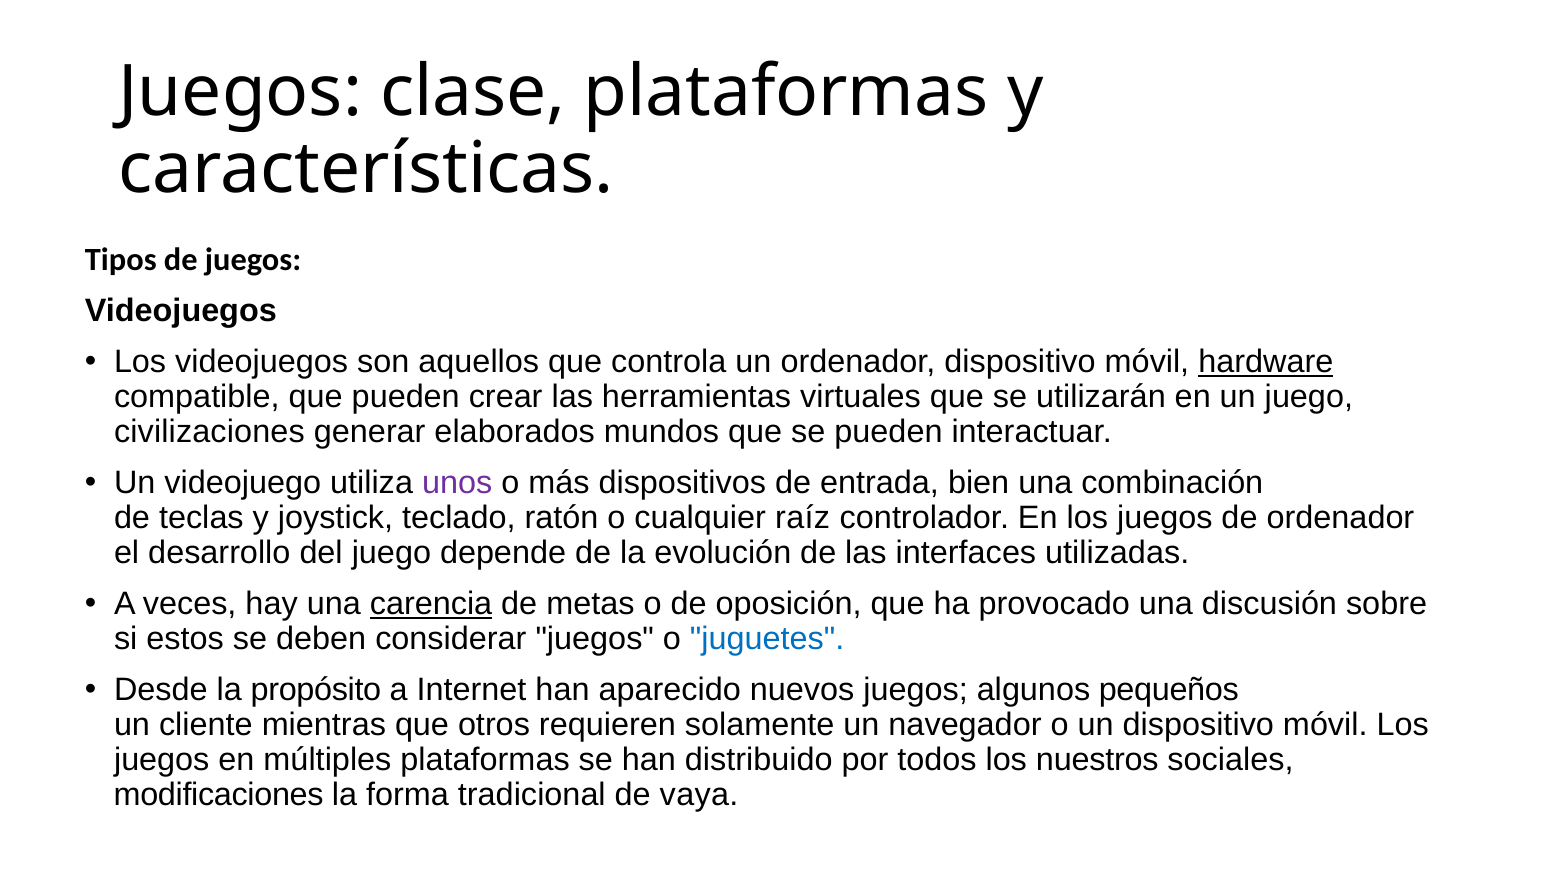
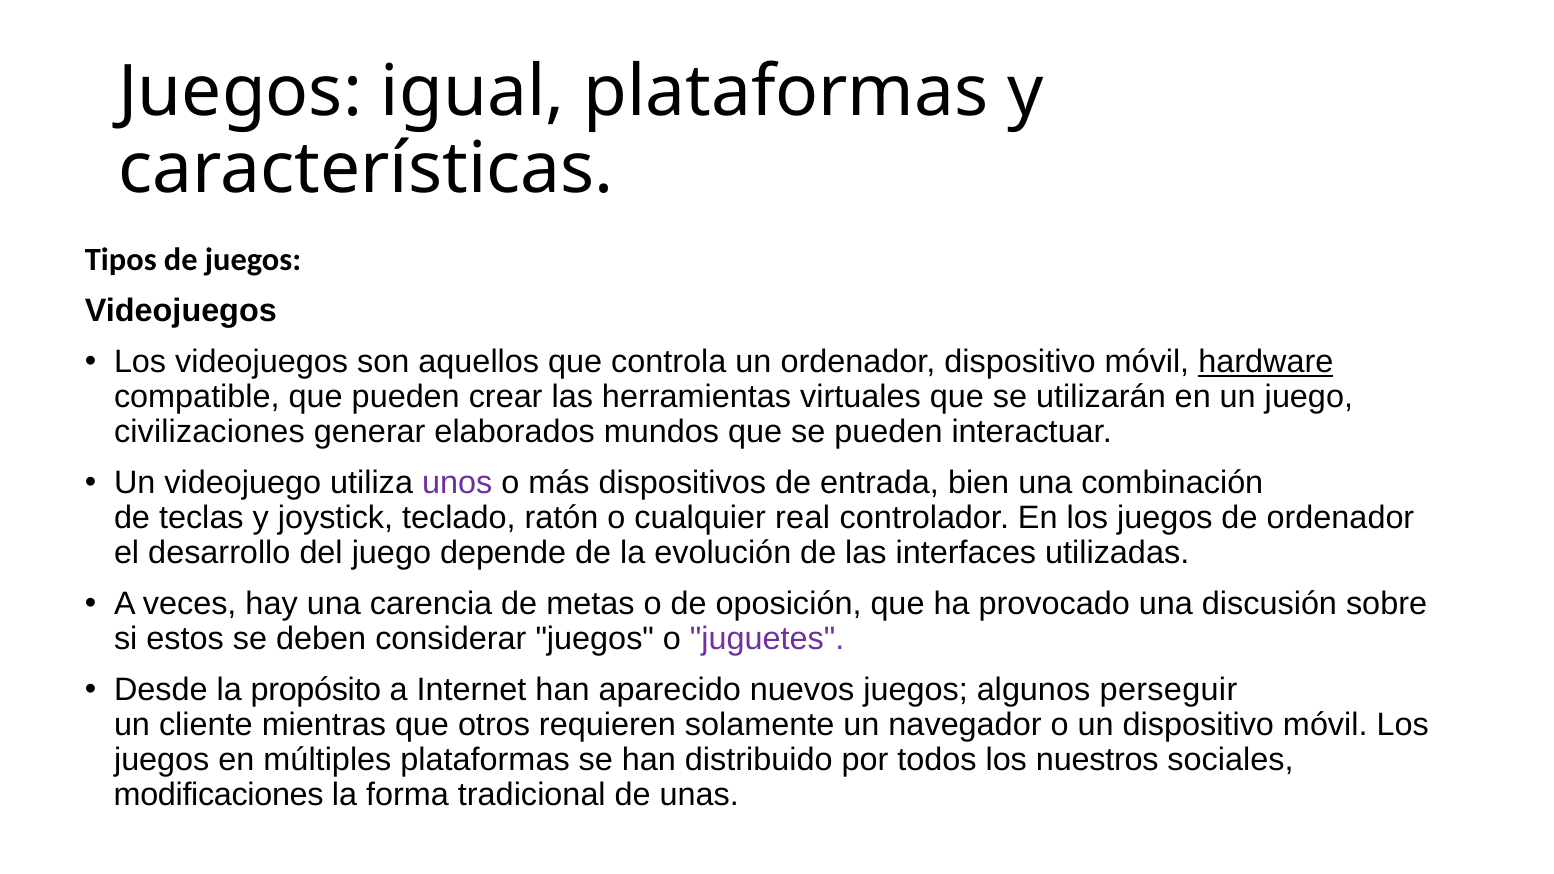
clase: clase -> igual
raíz: raíz -> real
carencia underline: present -> none
juguetes colour: blue -> purple
pequeños: pequeños -> perseguir
vaya: vaya -> unas
